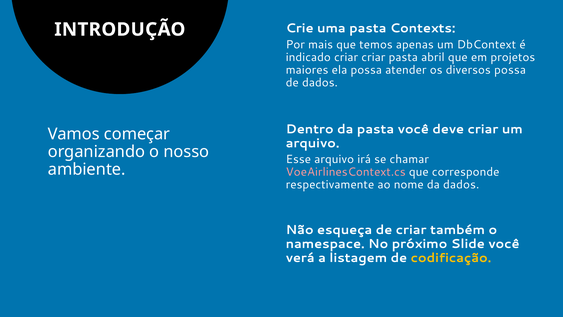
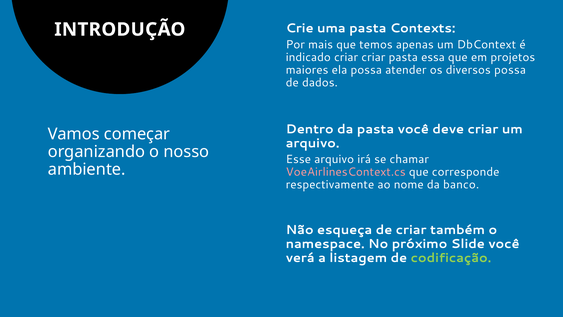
abril: abril -> essa
da dados: dados -> banco
codificação colour: yellow -> light green
